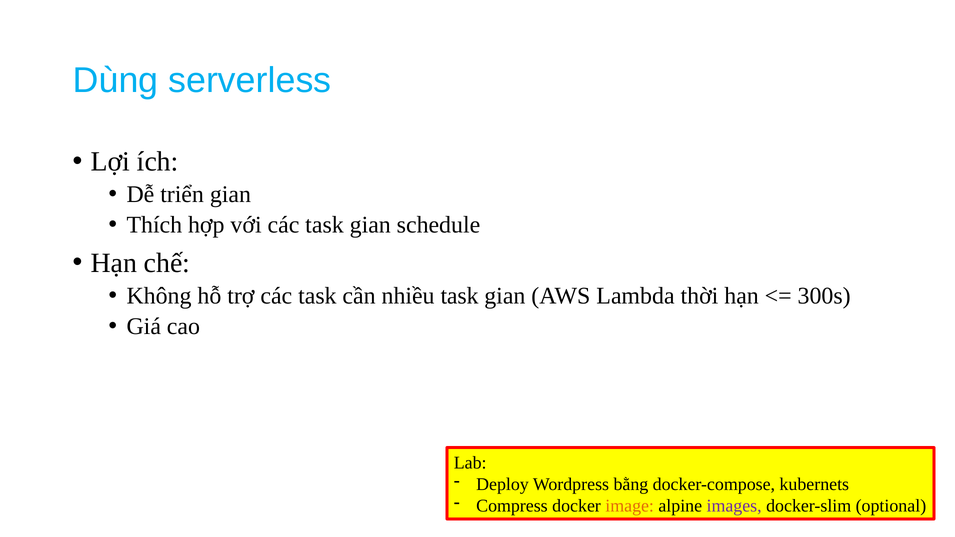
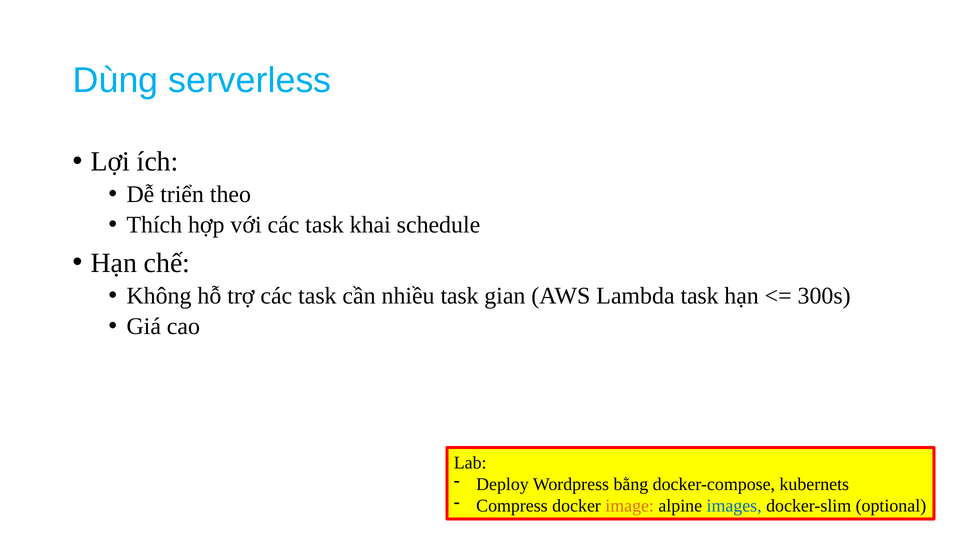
triển gian: gian -> theo
các task gian: gian -> khai
Lambda thời: thời -> task
images colour: purple -> blue
